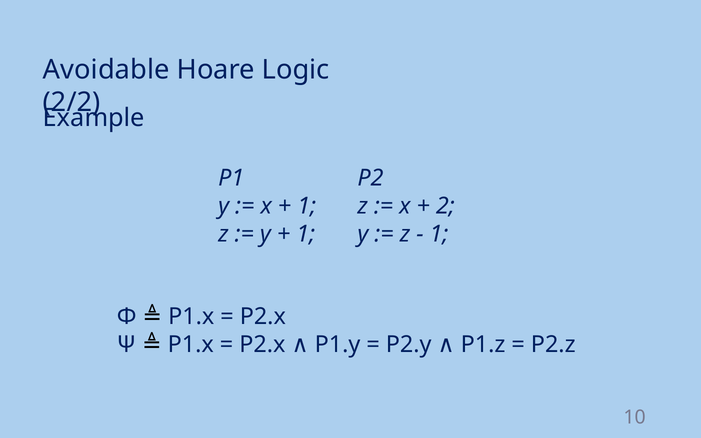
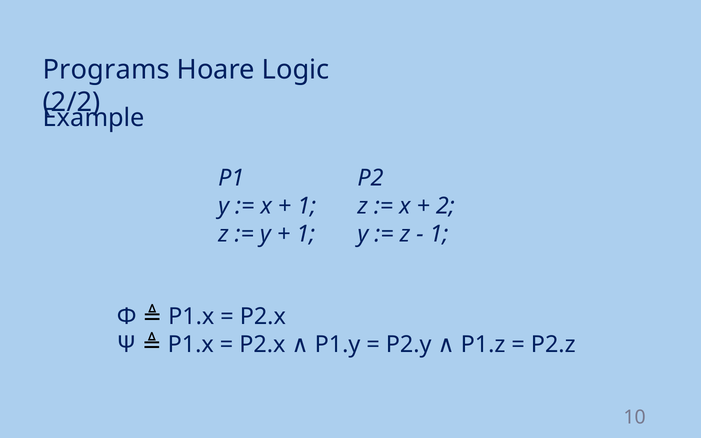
Avoidable: Avoidable -> Programs
